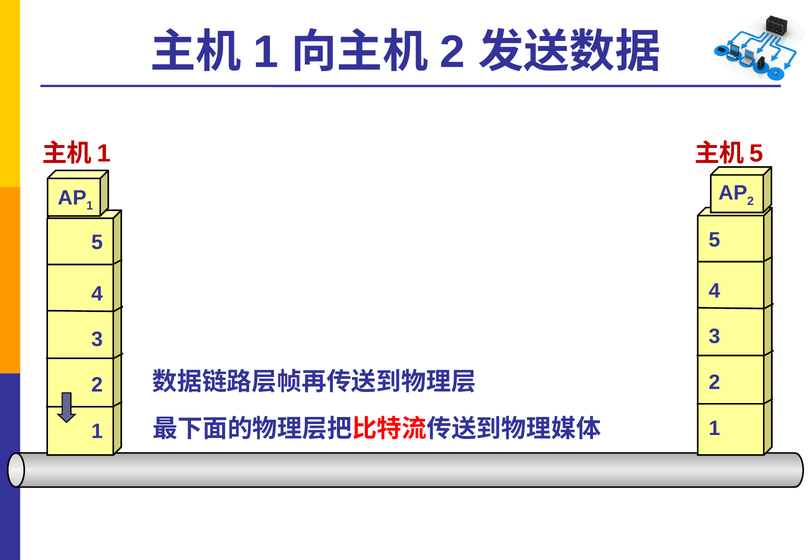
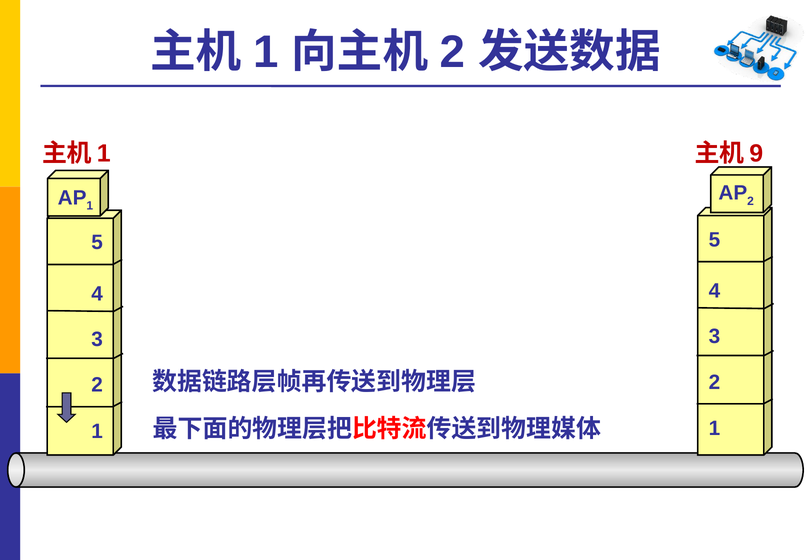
5 at (756, 153): 5 -> 9
